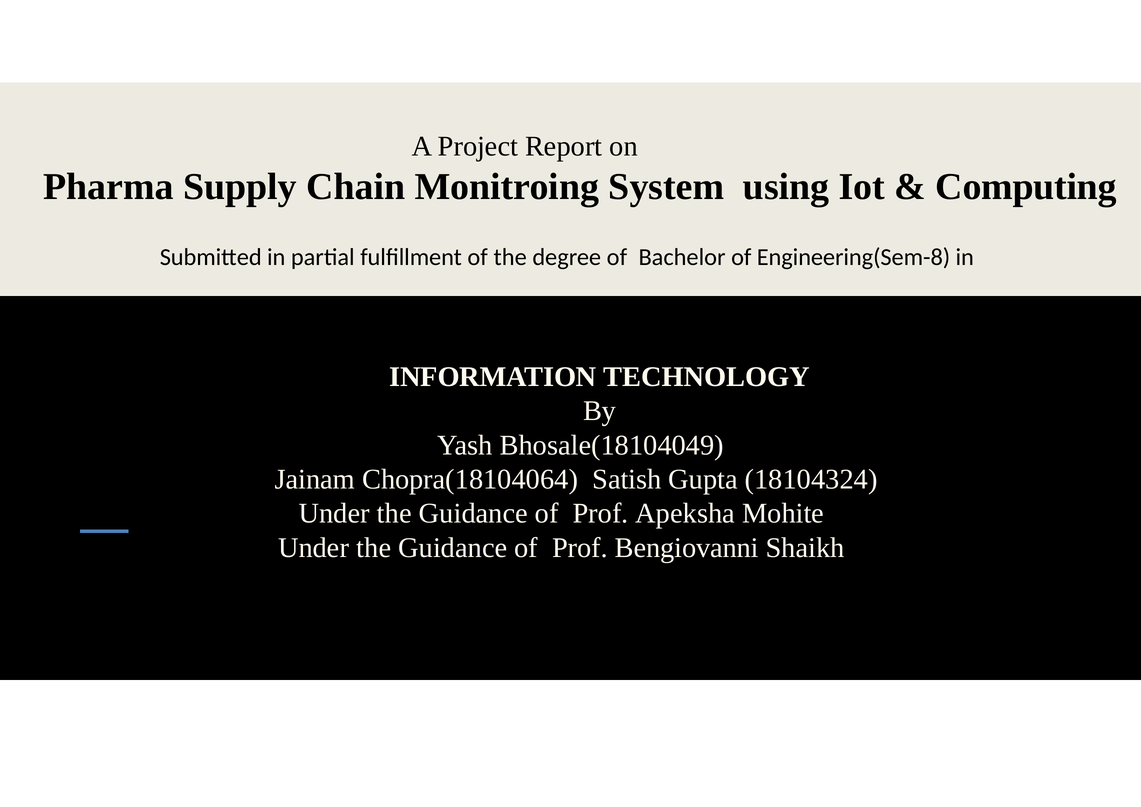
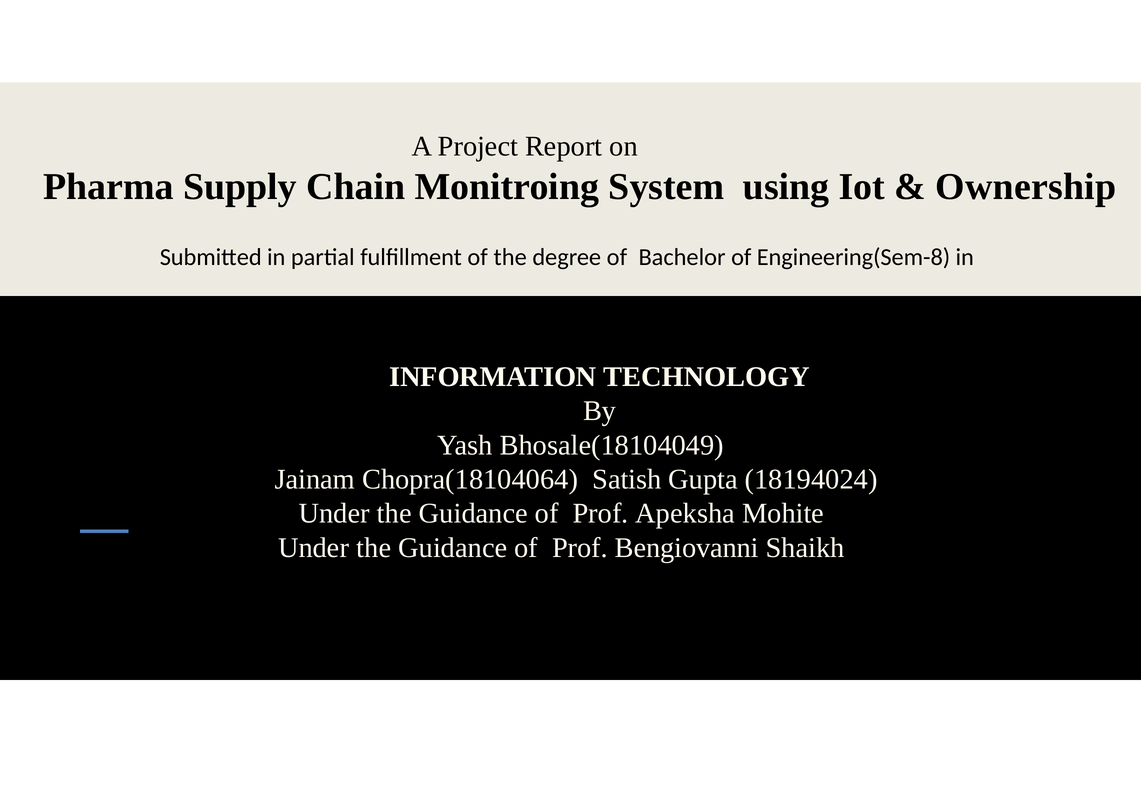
Computing: Computing -> Ownership
18104324: 18104324 -> 18194024
